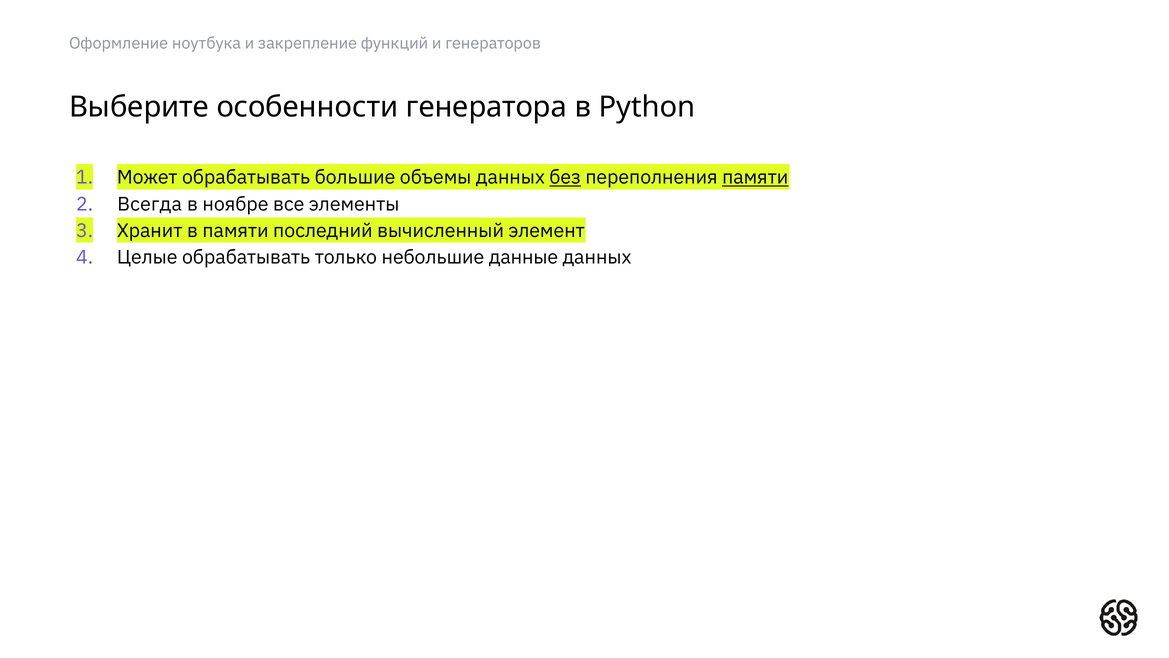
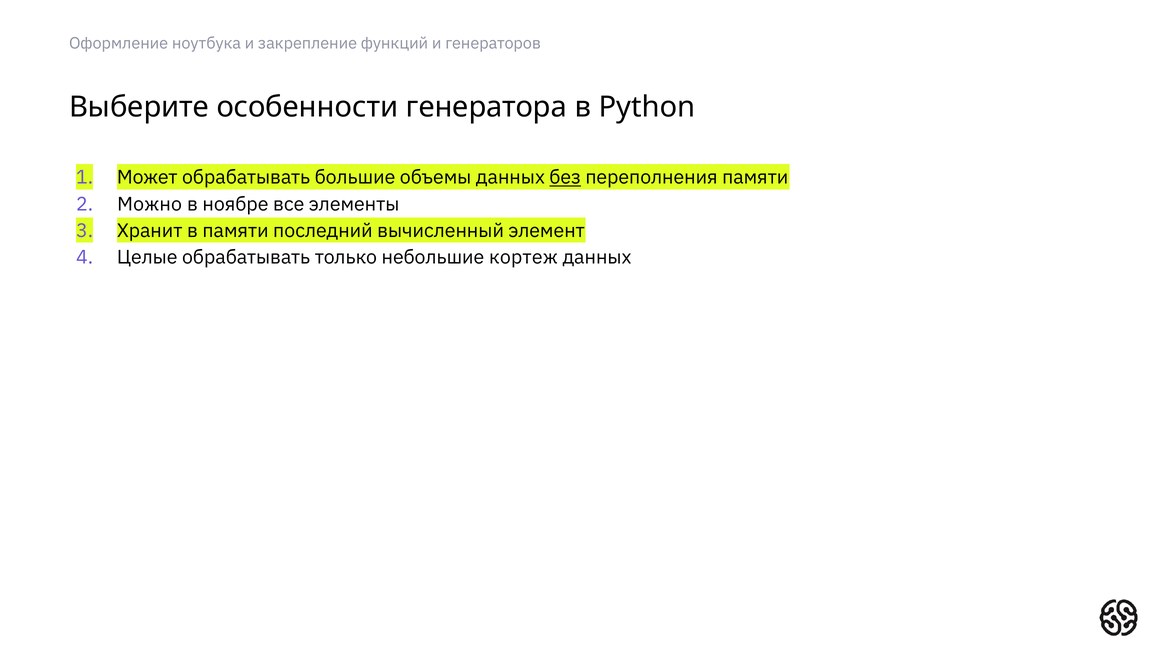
памяти at (755, 177) underline: present -> none
Всегда: Всегда -> Можно
данные: данные -> кортеж
